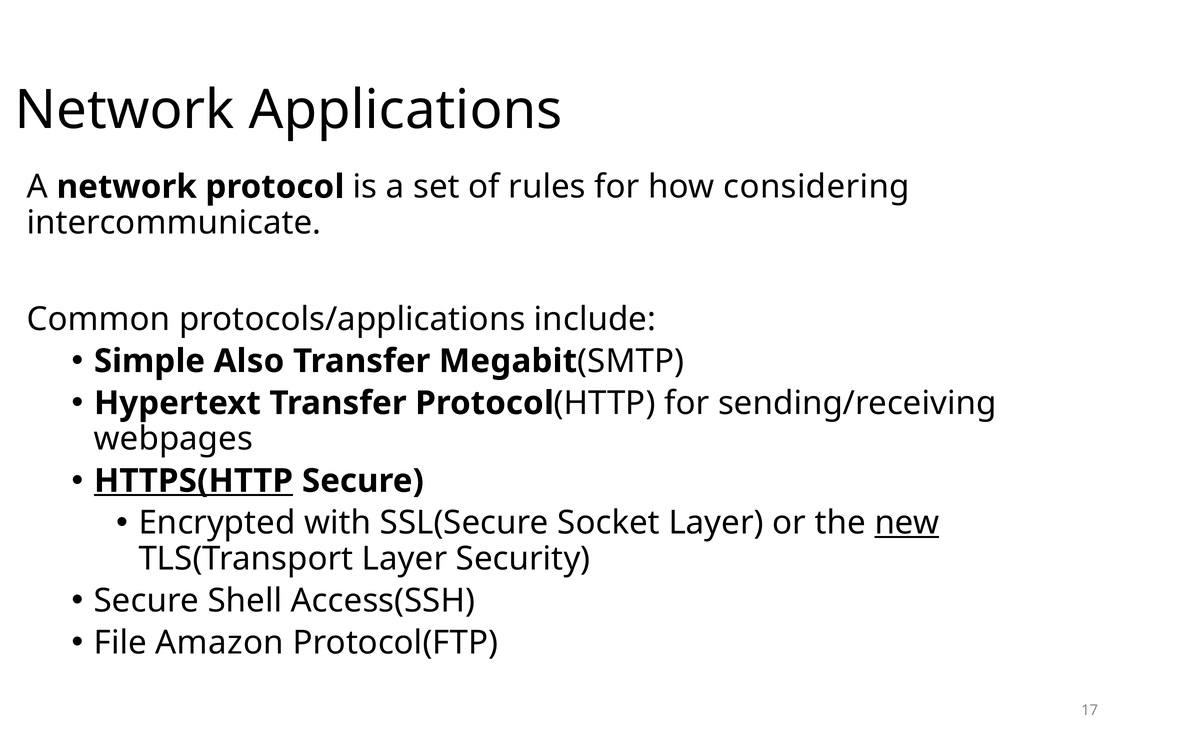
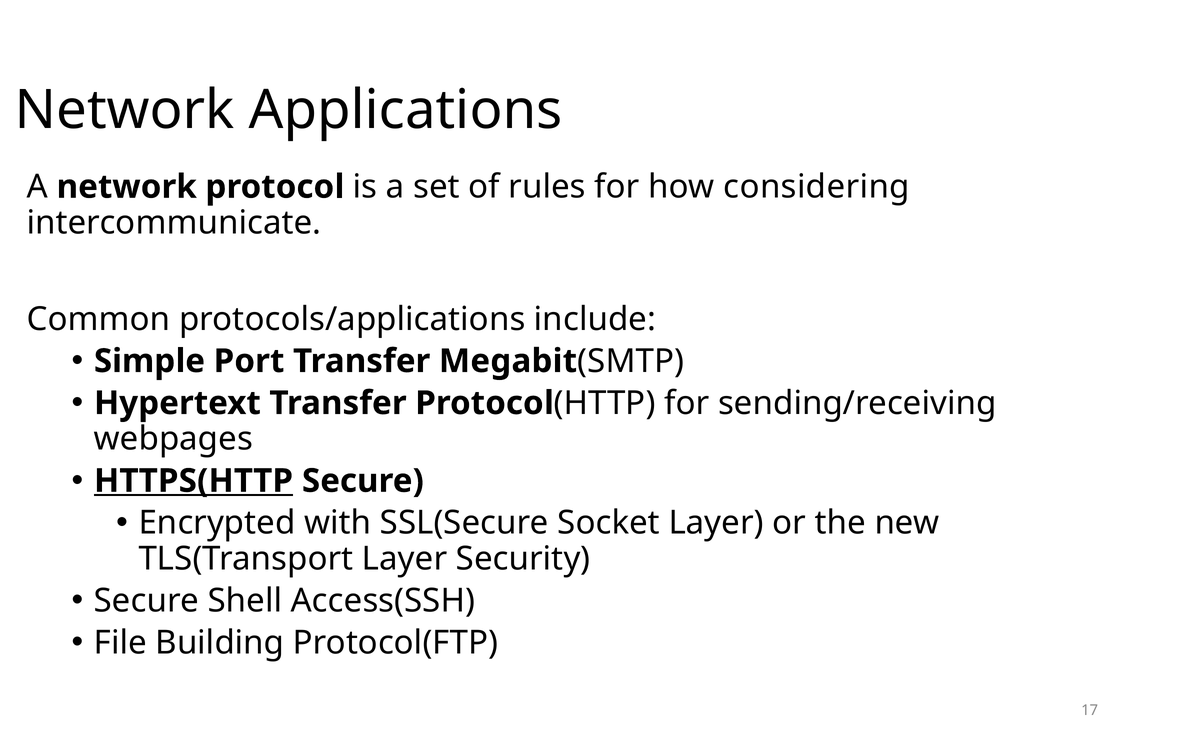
Also: Also -> Port
new underline: present -> none
Amazon: Amazon -> Building
